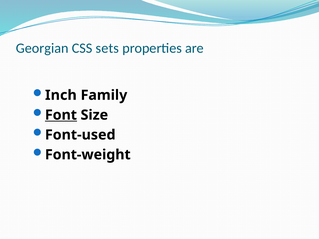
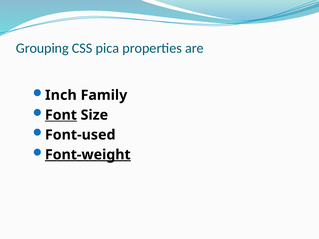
Georgian: Georgian -> Grouping
sets: sets -> pica
Font-weight underline: none -> present
